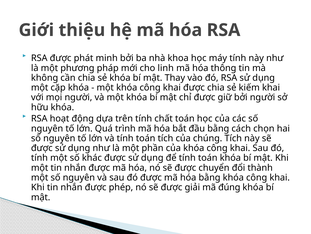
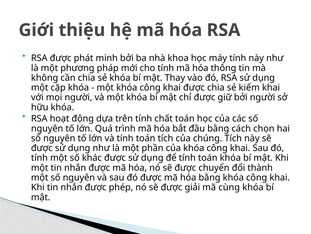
cho linh: linh -> tính
đúng: đúng -> cùng
